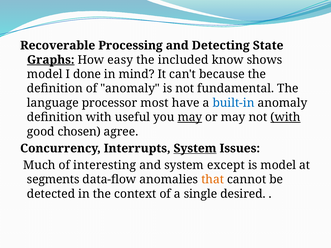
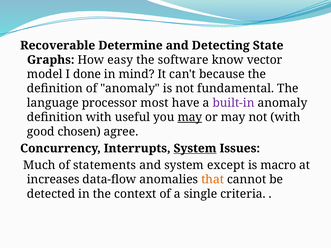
Processing: Processing -> Determine
Graphs underline: present -> none
included: included -> software
shows: shows -> vector
built-in colour: blue -> purple
with at (285, 117) underline: present -> none
interesting: interesting -> statements
is model: model -> macro
segments: segments -> increases
desired: desired -> criteria
